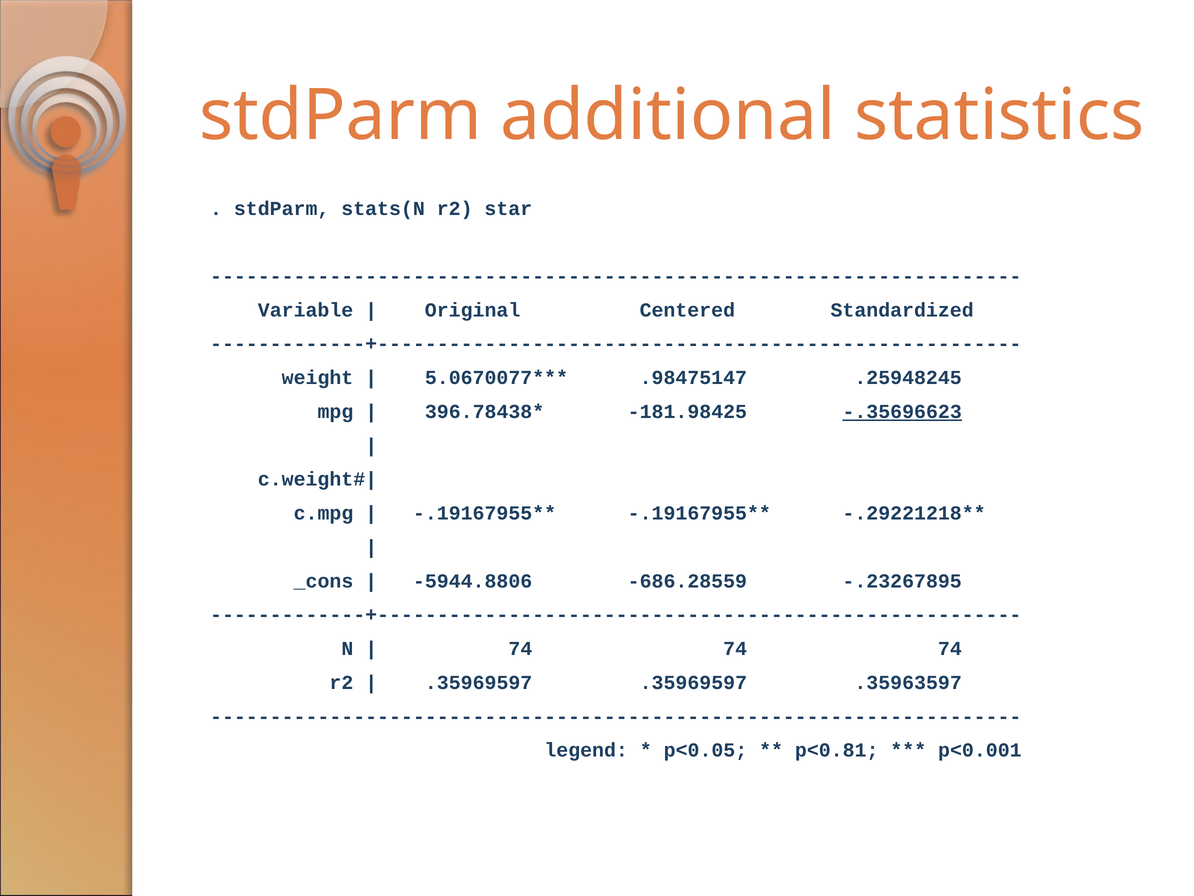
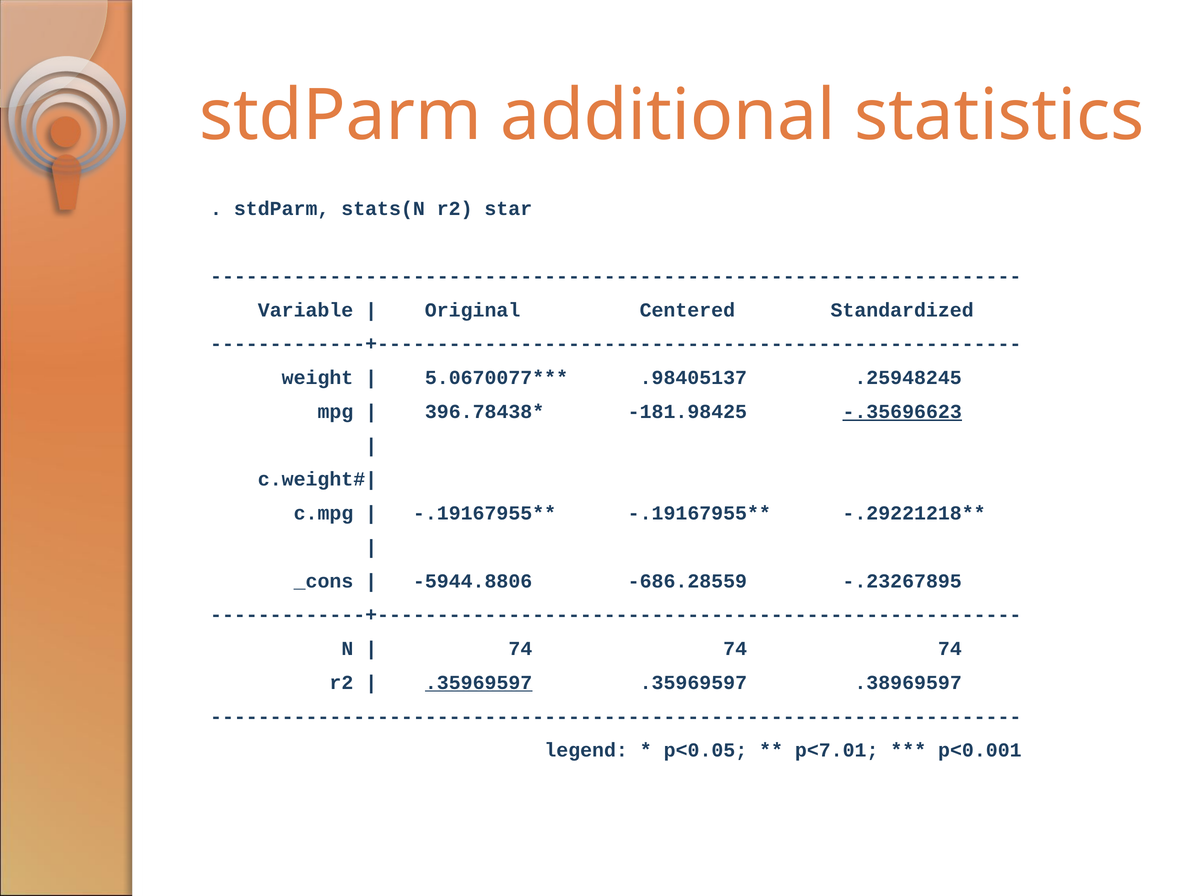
.98475147: .98475147 -> .98405137
.35969597 at (479, 682) underline: none -> present
.35963597: .35963597 -> .38969597
p<0.81: p<0.81 -> p<7.01
